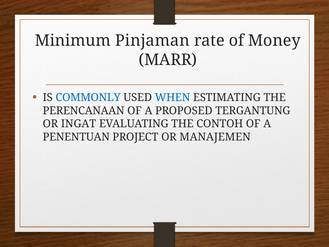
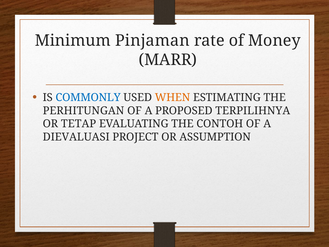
WHEN colour: blue -> orange
PERENCANAAN: PERENCANAAN -> PERHITUNGAN
TERGANTUNG: TERGANTUNG -> TERPILIHNYA
INGAT: INGAT -> TETAP
PENENTUAN: PENENTUAN -> DIEVALUASI
MANAJEMEN: MANAJEMEN -> ASSUMPTION
